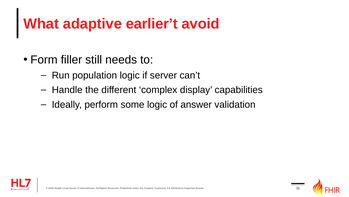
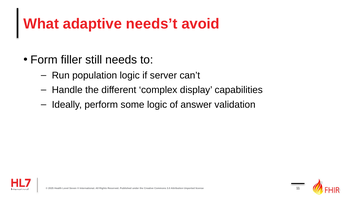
earlier’t: earlier’t -> needs’t
